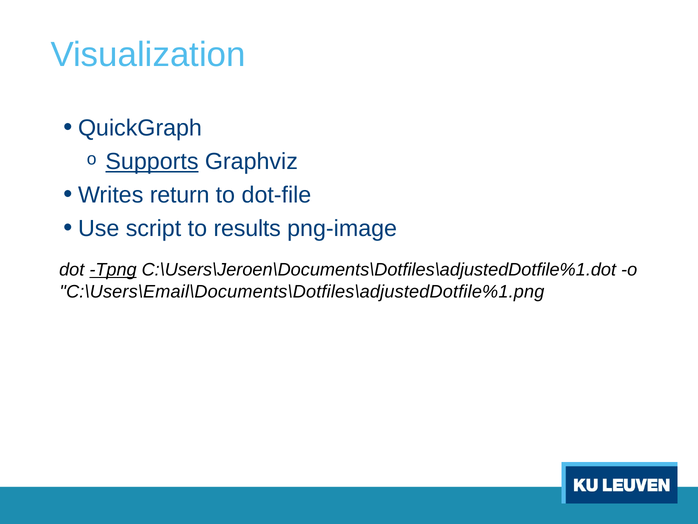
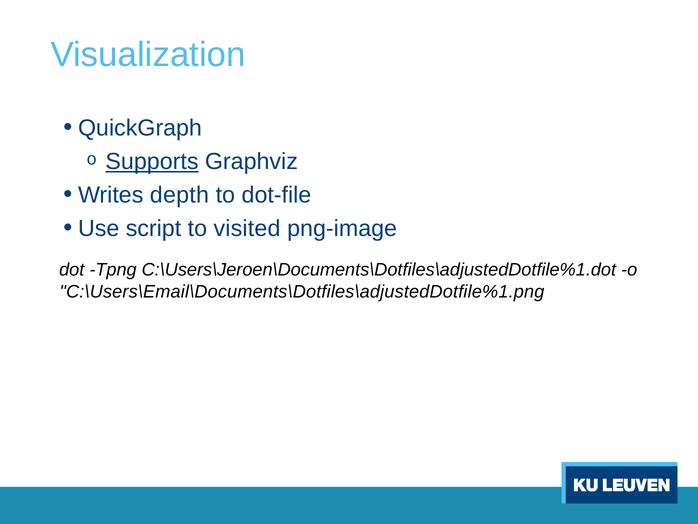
return: return -> depth
results: results -> visited
Tpng underline: present -> none
